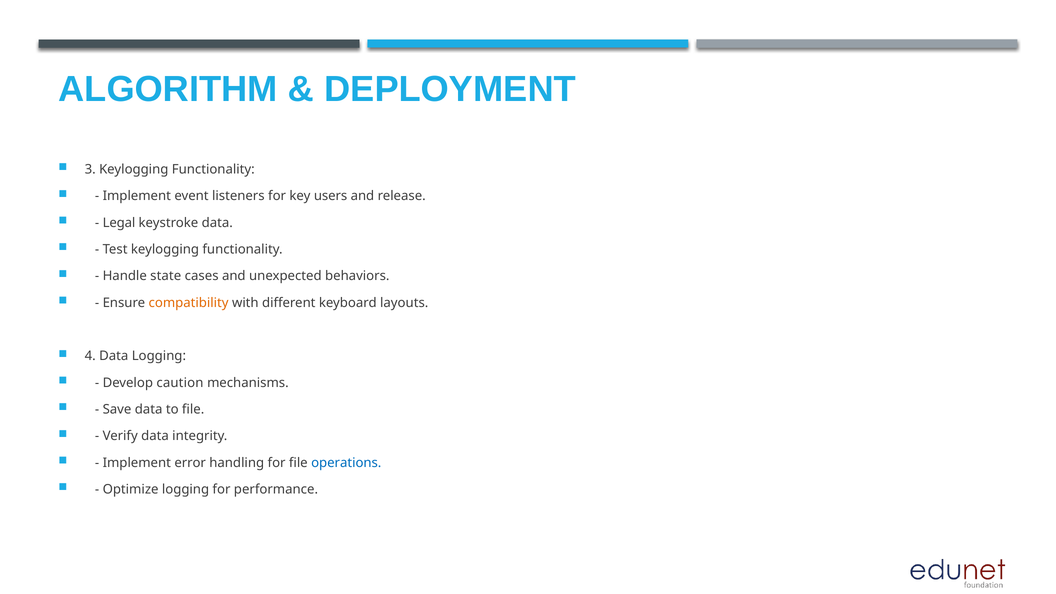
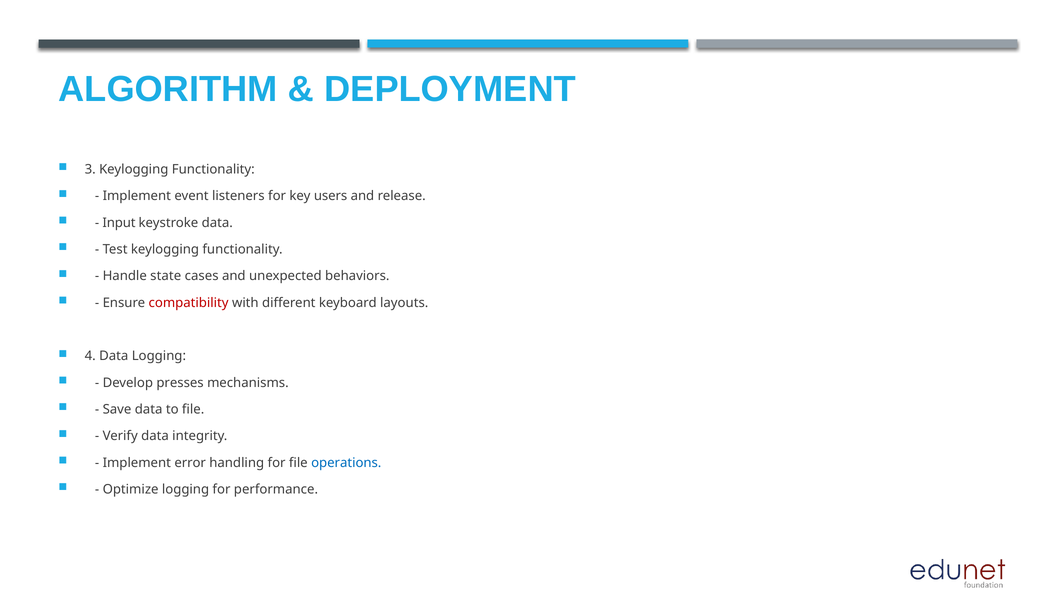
Legal: Legal -> Input
compatibility colour: orange -> red
caution: caution -> presses
